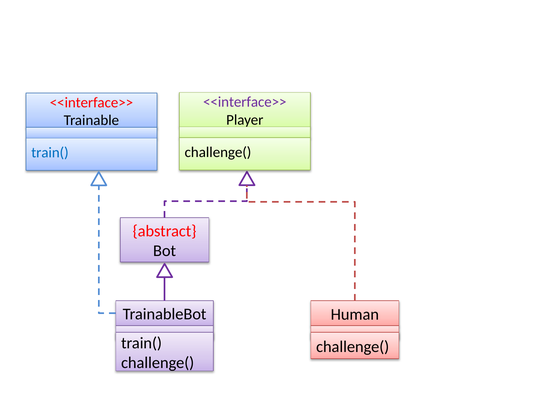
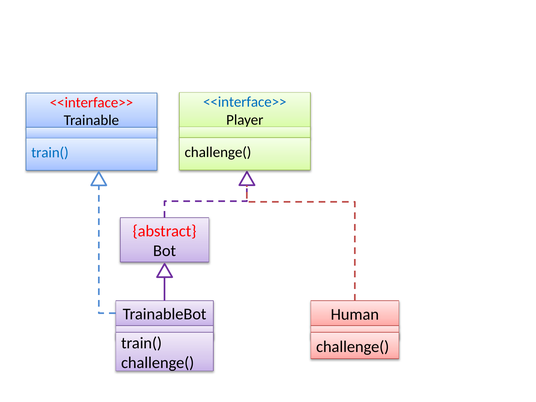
<<interface>> at (245, 102) colour: purple -> blue
